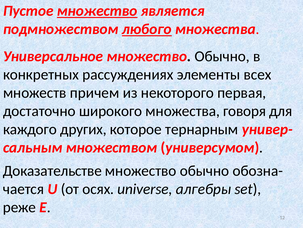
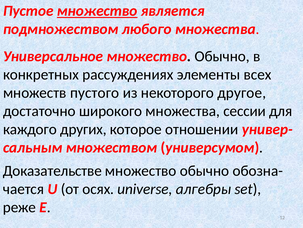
любого underline: present -> none
причем: причем -> пустого
первая: первая -> другое
говоря: говоря -> сессии
тернарным: тернарным -> отношении
